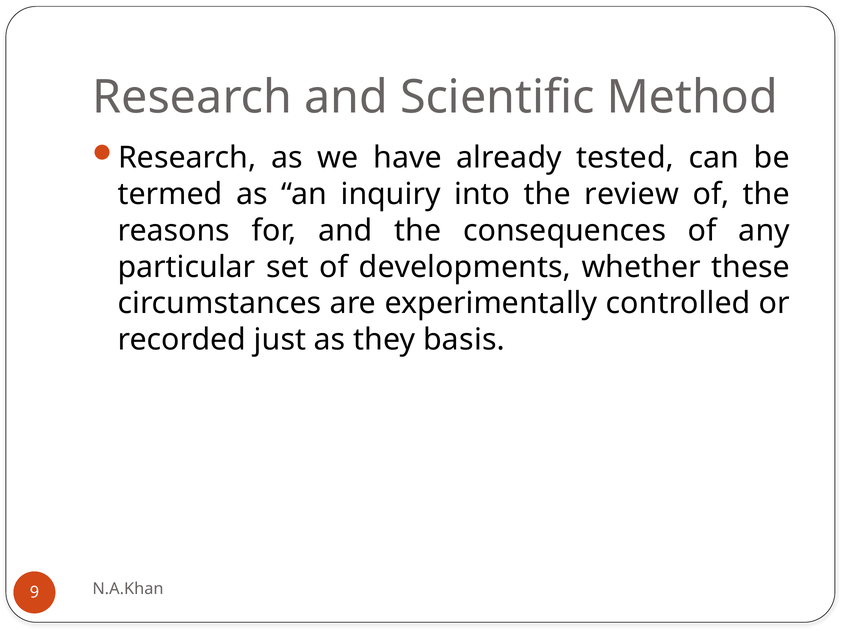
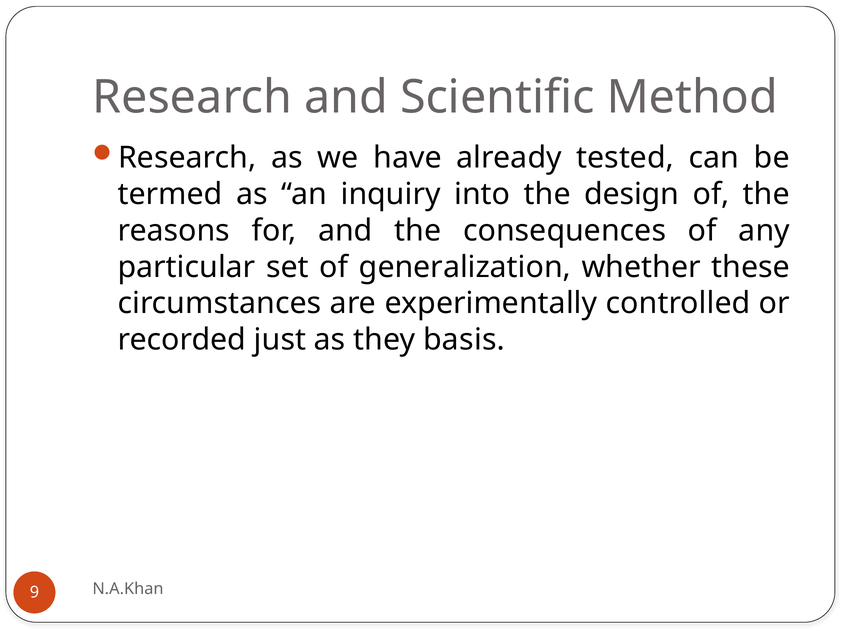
review: review -> design
developments: developments -> generalization
